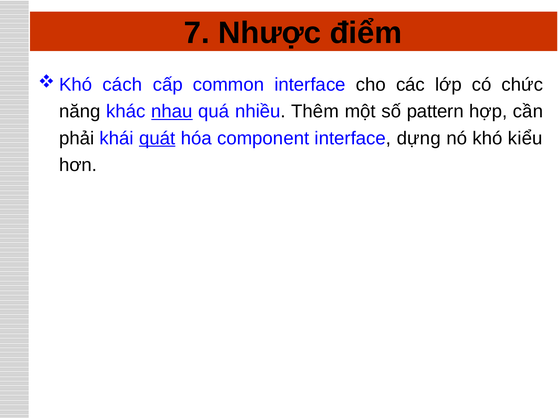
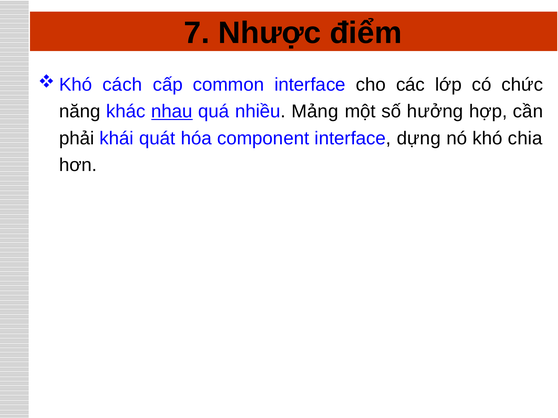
Thêm: Thêm -> Mảng
pattern: pattern -> hưởng
quát underline: present -> none
kiểu: kiểu -> chia
